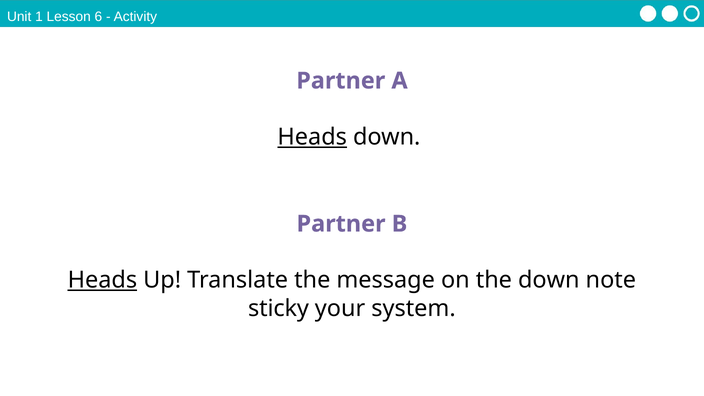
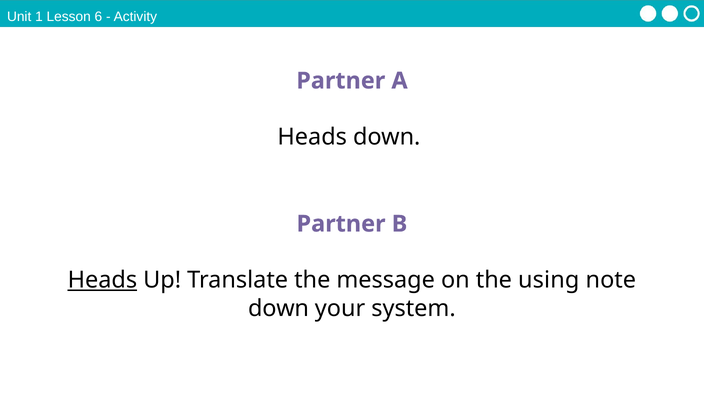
Heads at (312, 137) underline: present -> none
the down: down -> using
sticky at (279, 308): sticky -> down
